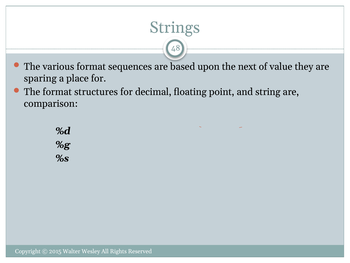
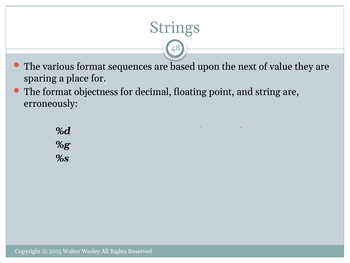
structures: structures -> objectness
comparison: comparison -> erroneously
